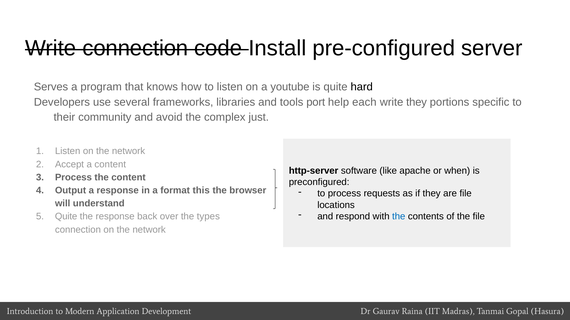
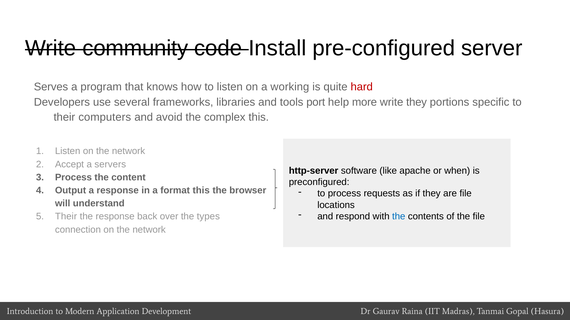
Write connection: connection -> community
youtube: youtube -> working
hard colour: black -> red
each: each -> more
community: community -> computers
complex just: just -> this
a content: content -> servers
Quite at (66, 217): Quite -> Their
